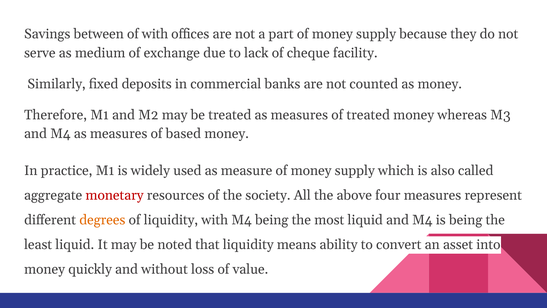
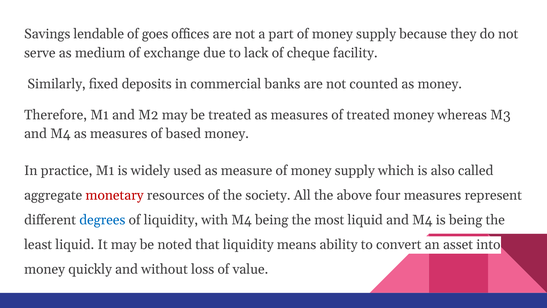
between: between -> lendable
of with: with -> goes
degrees colour: orange -> blue
